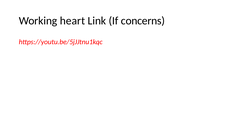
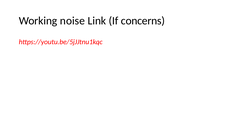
heart: heart -> noise
